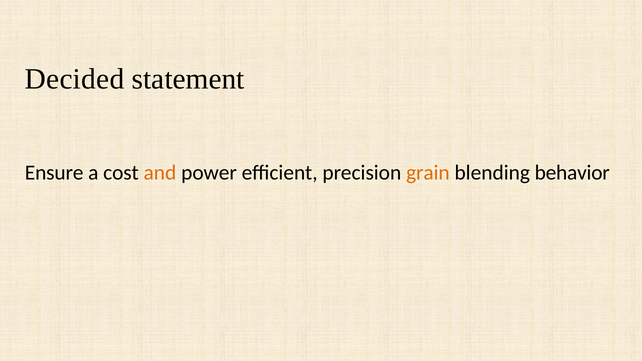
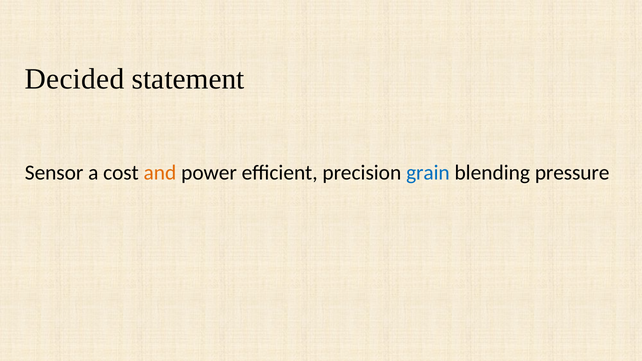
Ensure: Ensure -> Sensor
grain colour: orange -> blue
behavior: behavior -> pressure
